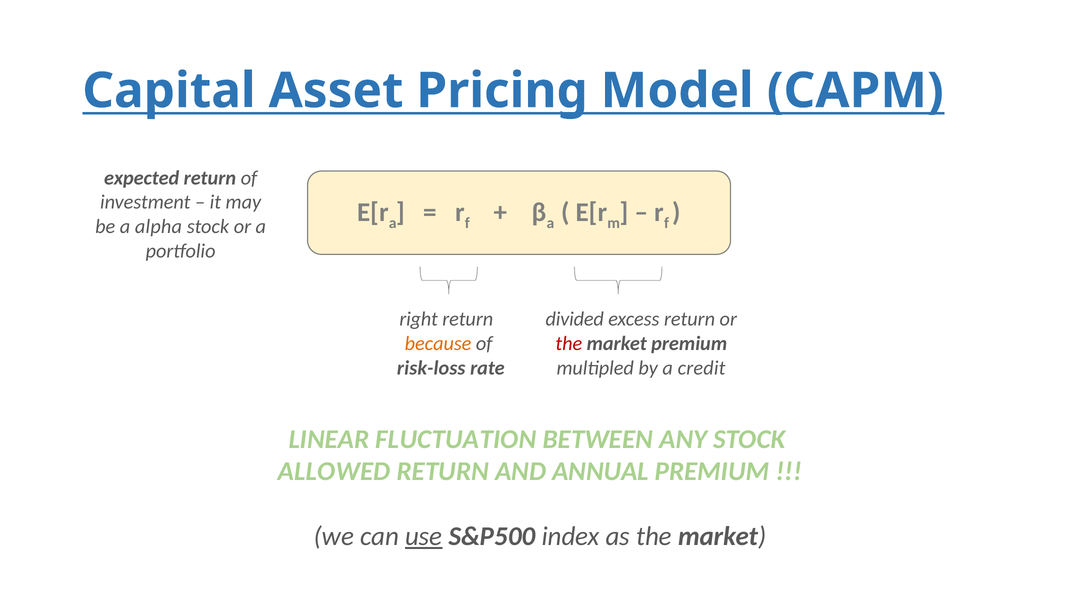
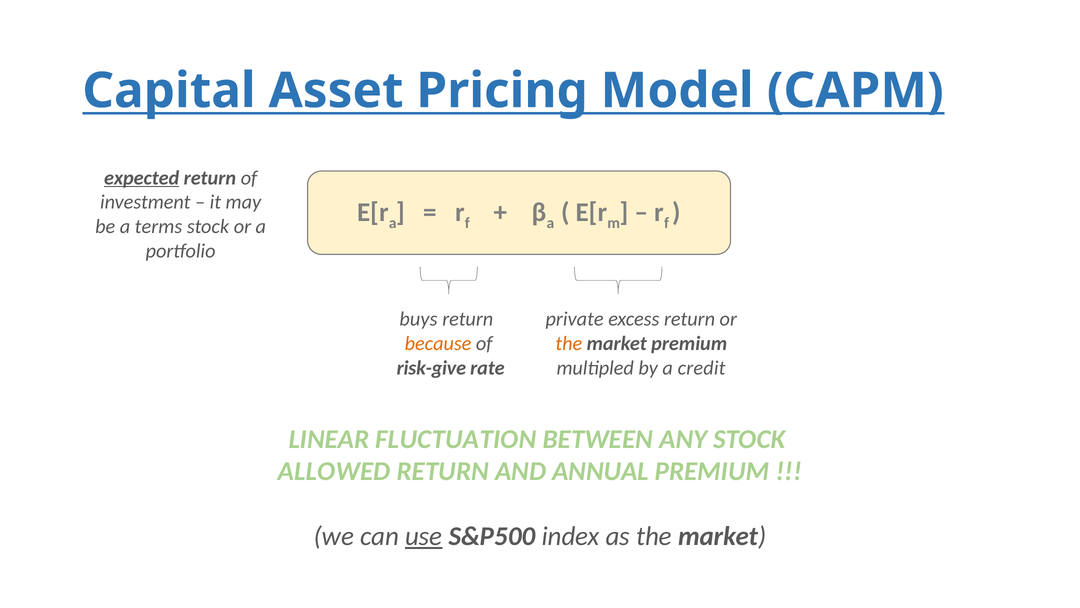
expected underline: none -> present
alpha: alpha -> terms
right: right -> buys
divided: divided -> private
the at (569, 343) colour: red -> orange
risk-loss: risk-loss -> risk-give
